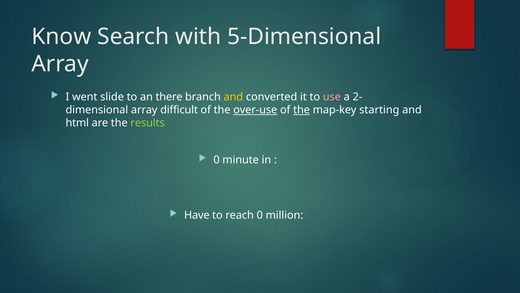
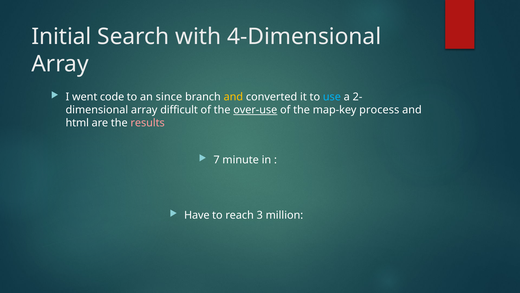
Know: Know -> Initial
5-Dimensional: 5-Dimensional -> 4-Dimensional
slide: slide -> code
there: there -> since
use colour: pink -> light blue
the at (302, 110) underline: present -> none
starting: starting -> process
results colour: light green -> pink
0 at (217, 160): 0 -> 7
reach 0: 0 -> 3
